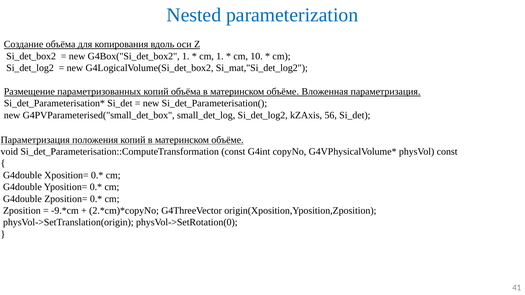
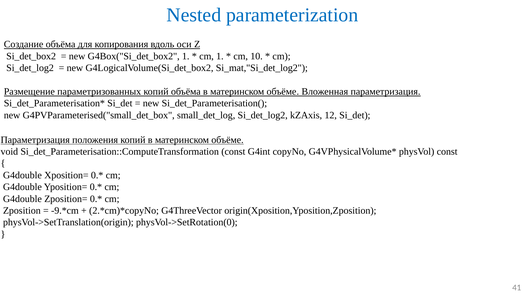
56: 56 -> 12
